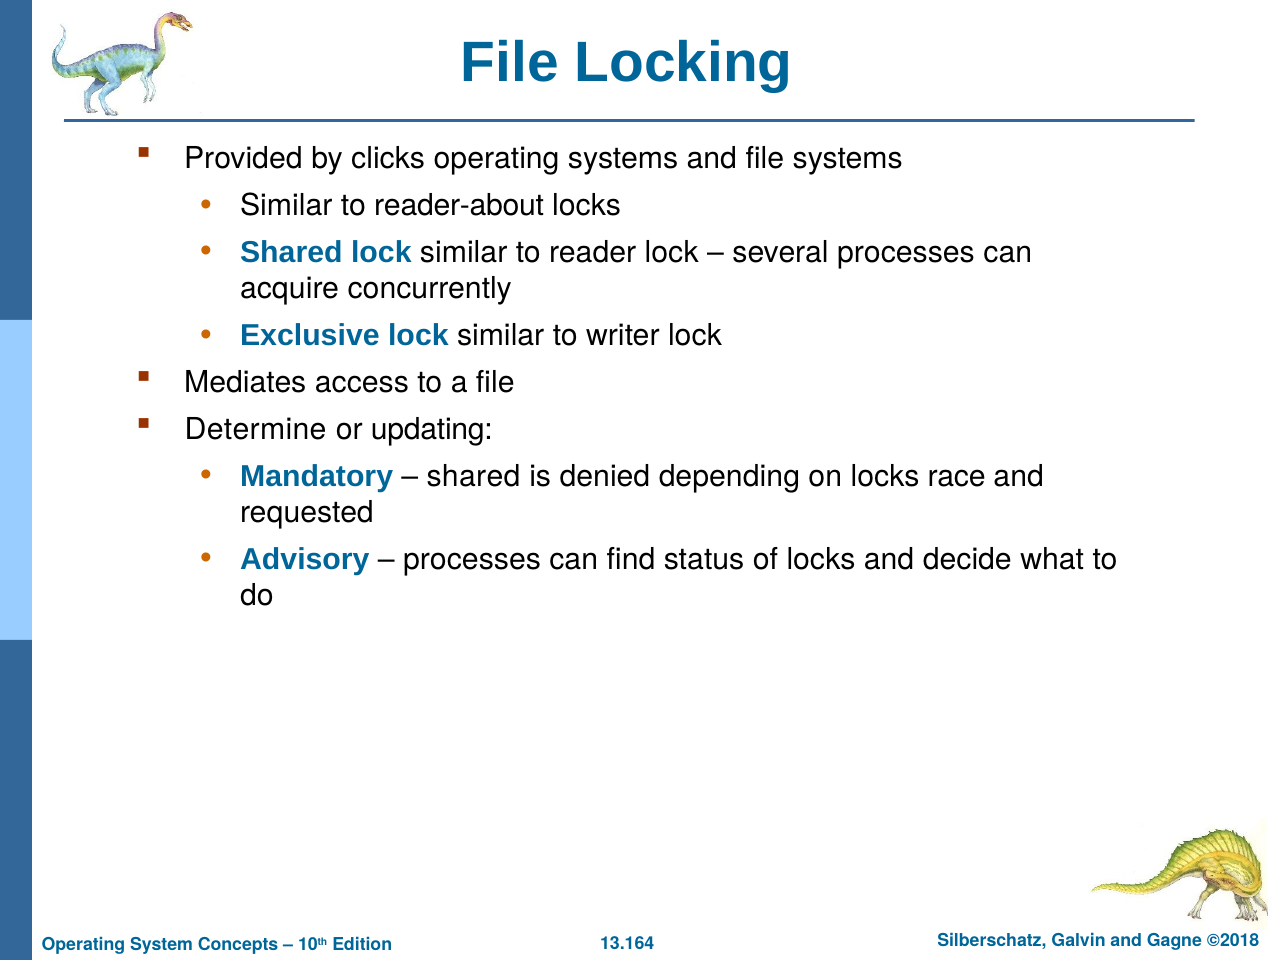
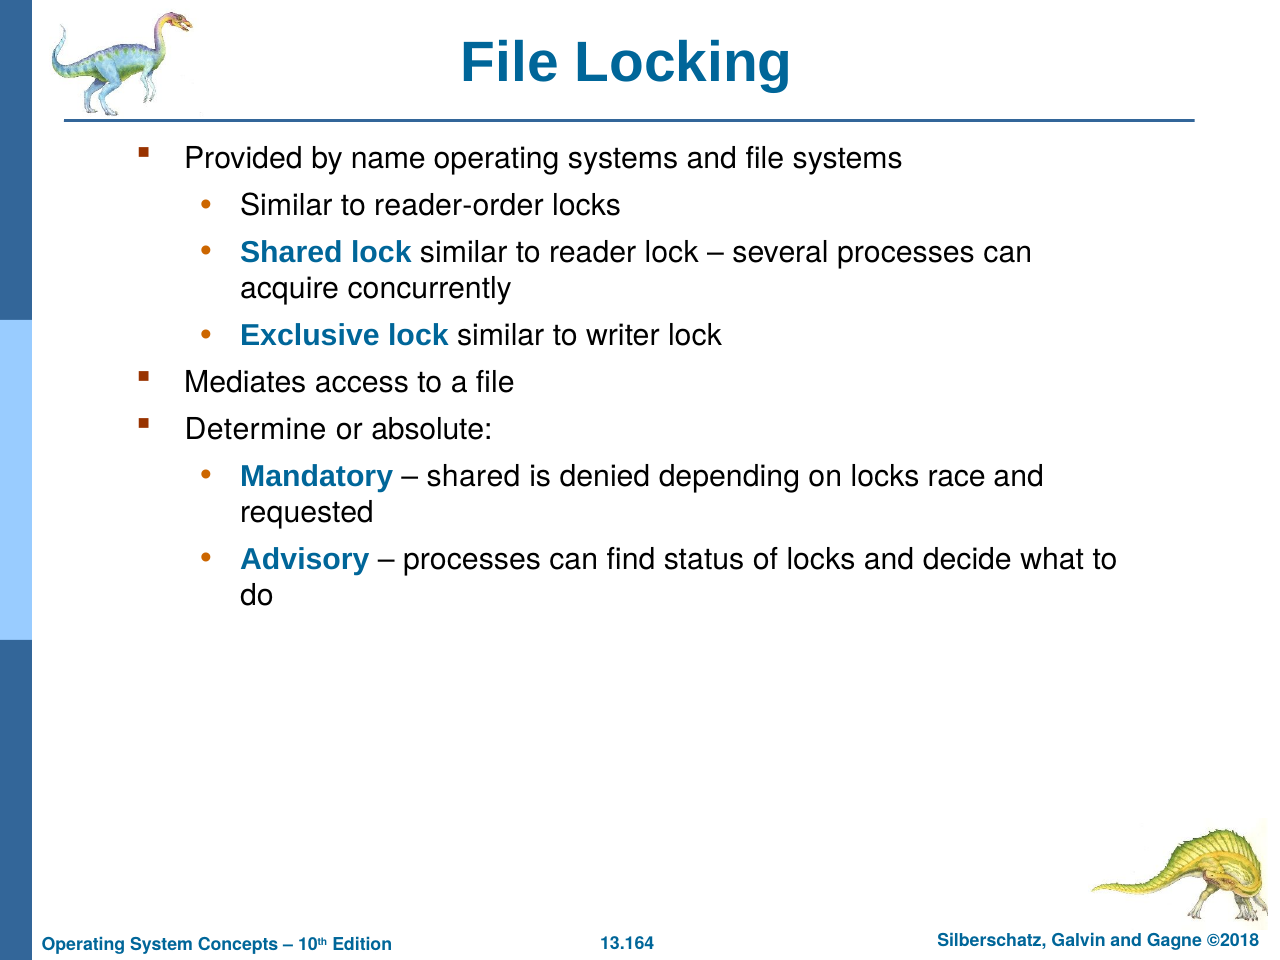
clicks: clicks -> name
reader-about: reader-about -> reader-order
updating: updating -> absolute
